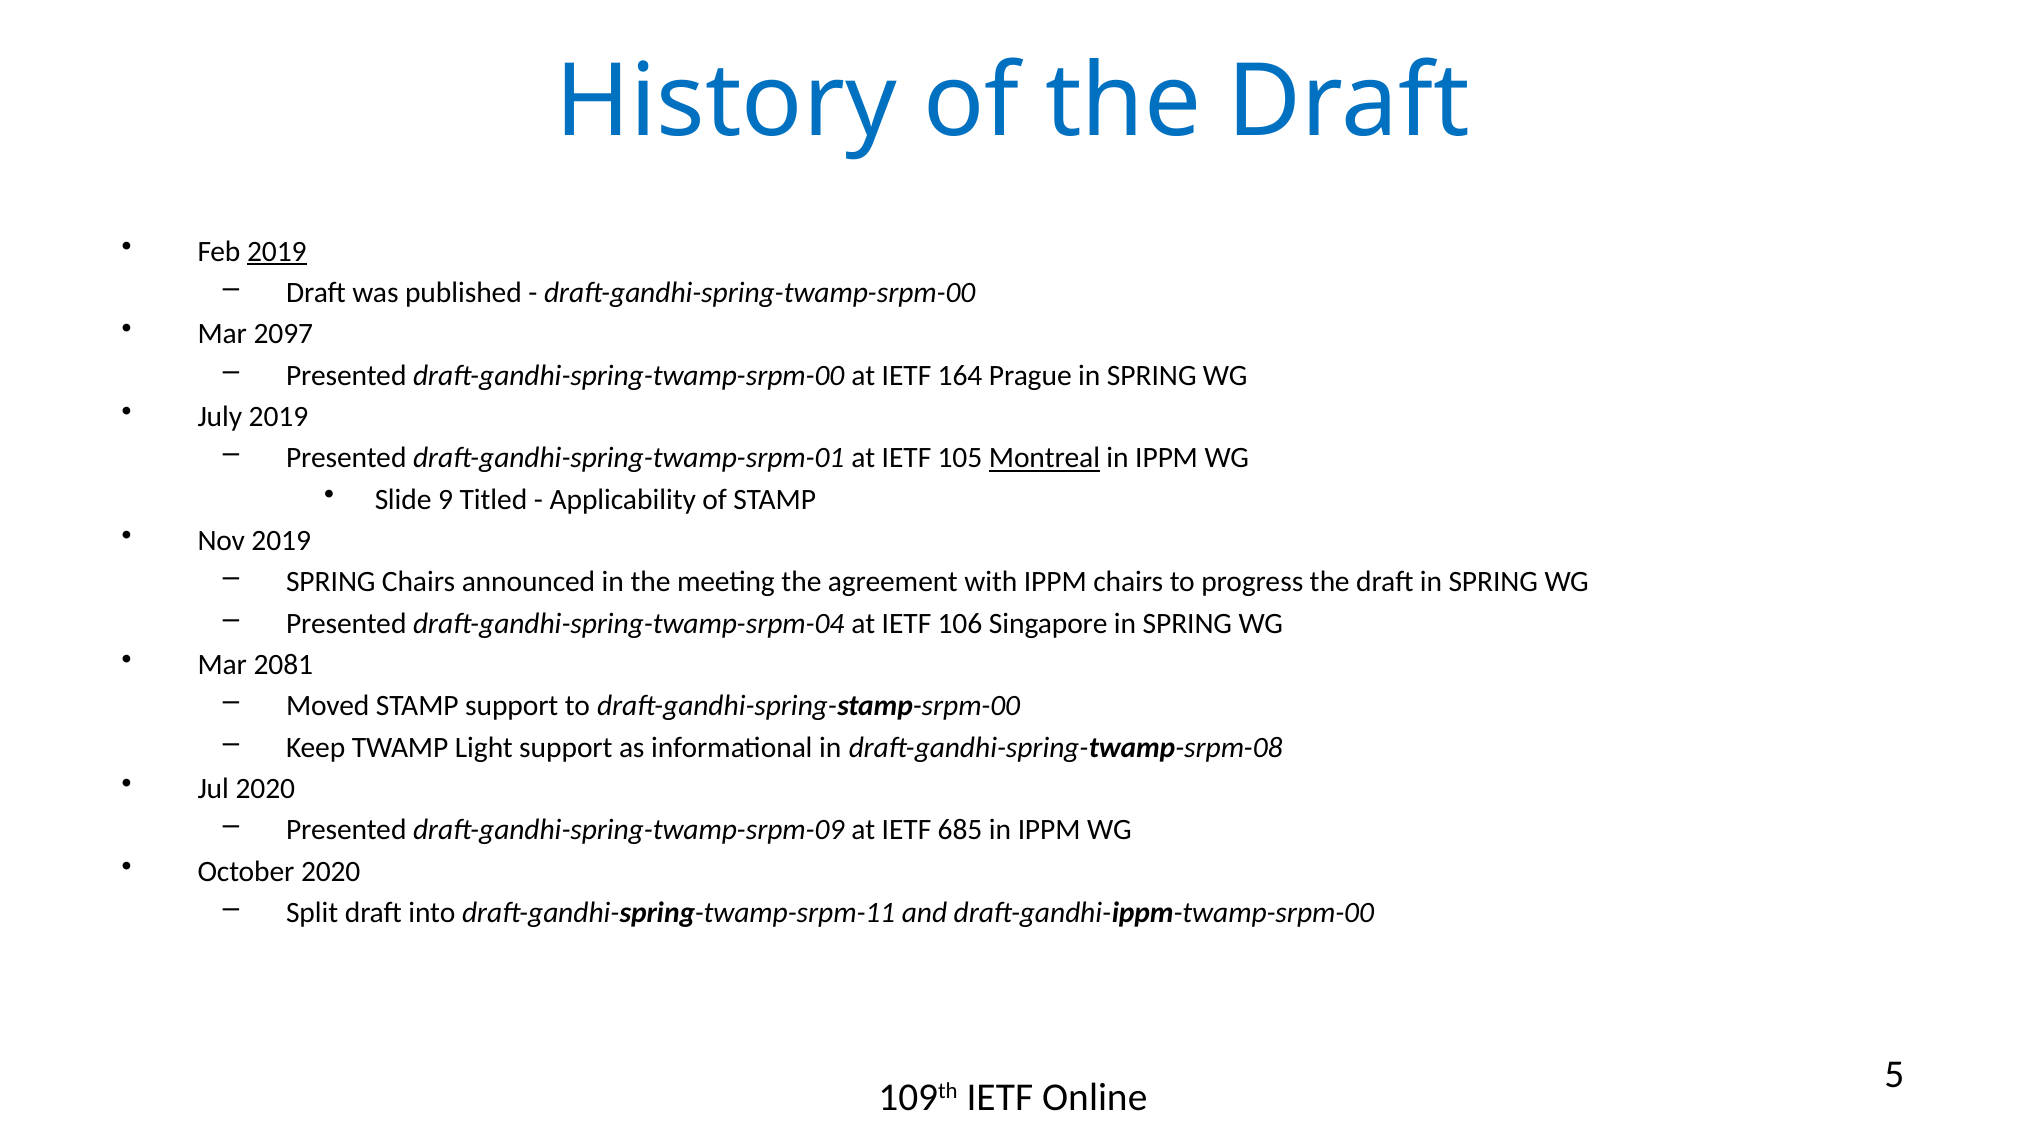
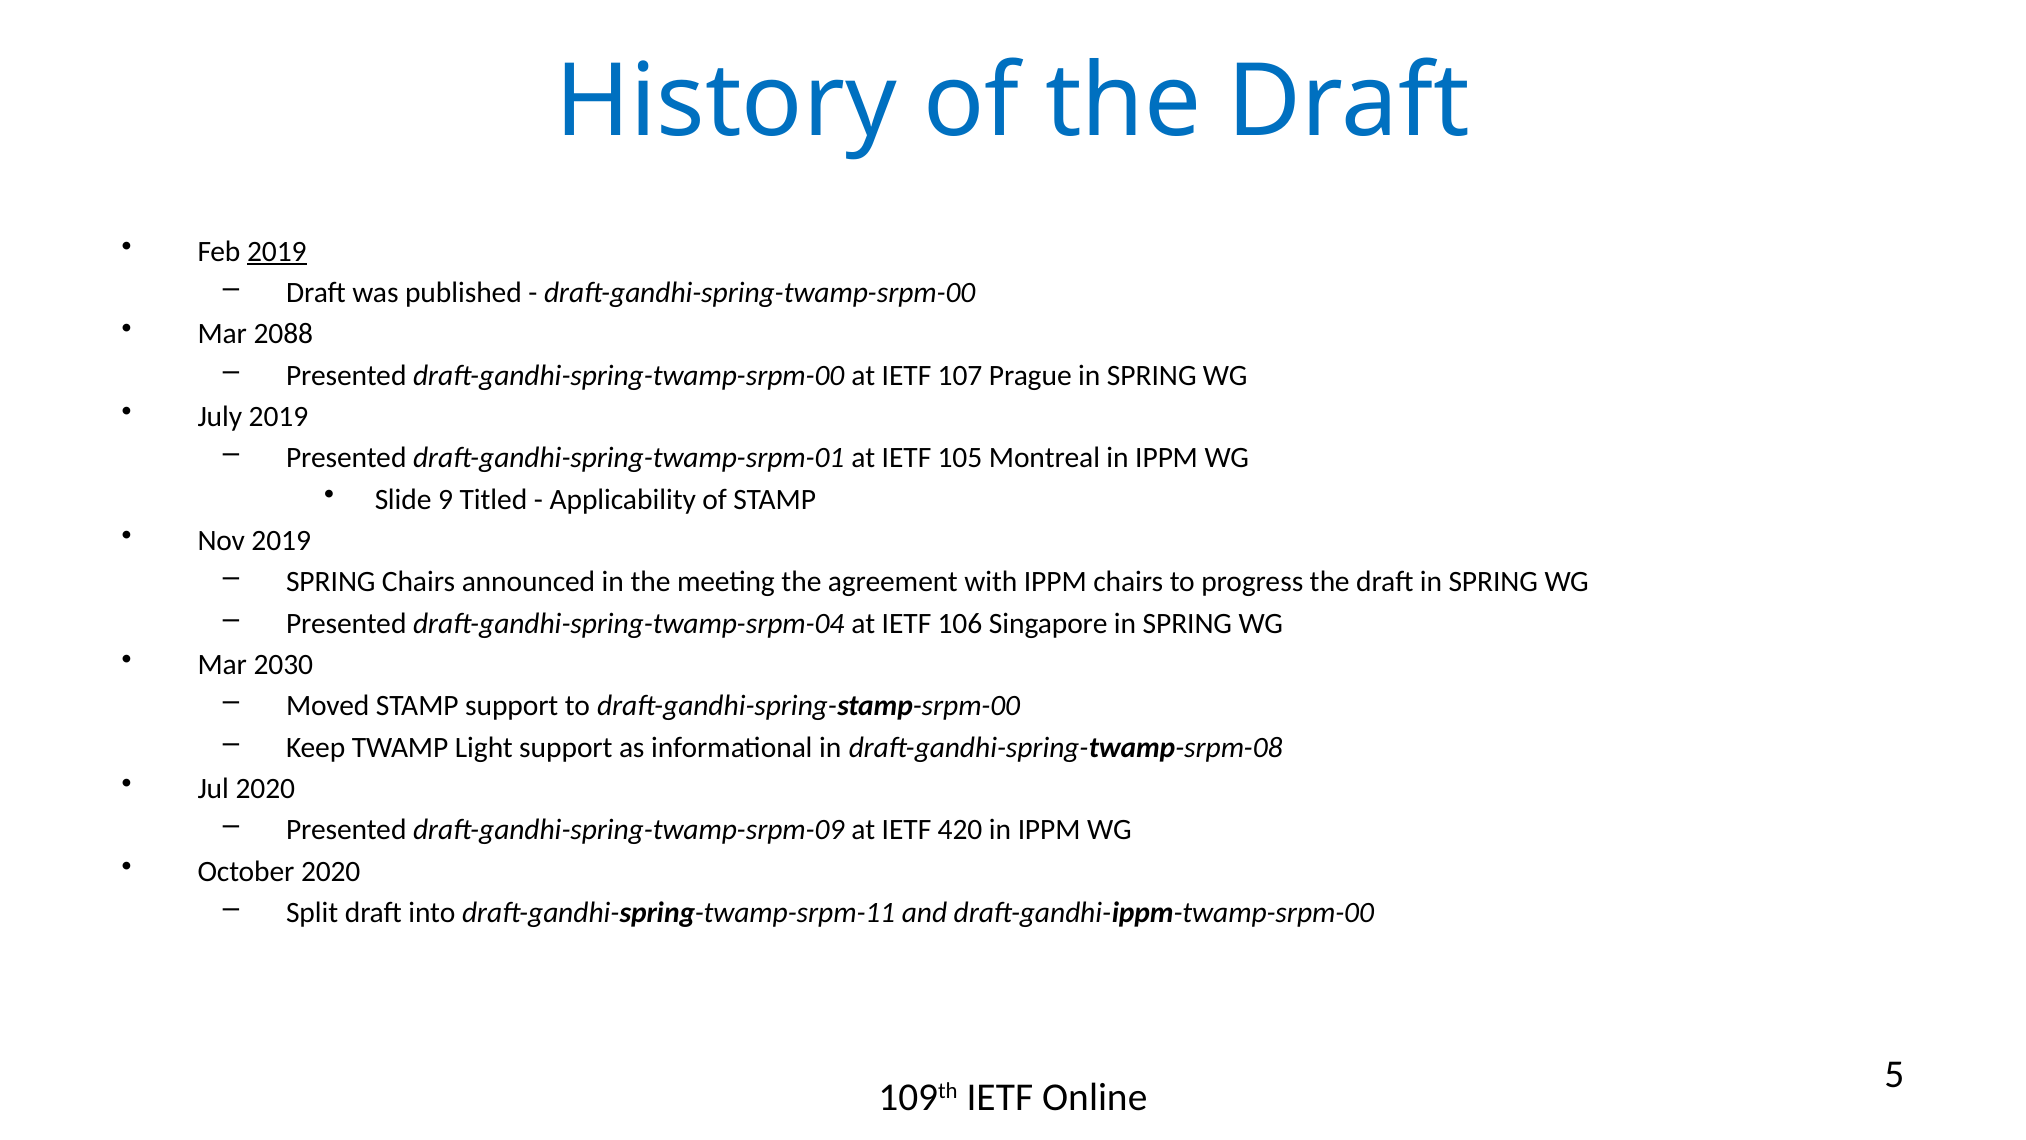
2097: 2097 -> 2088
164: 164 -> 107
Montreal underline: present -> none
2081: 2081 -> 2030
685: 685 -> 420
